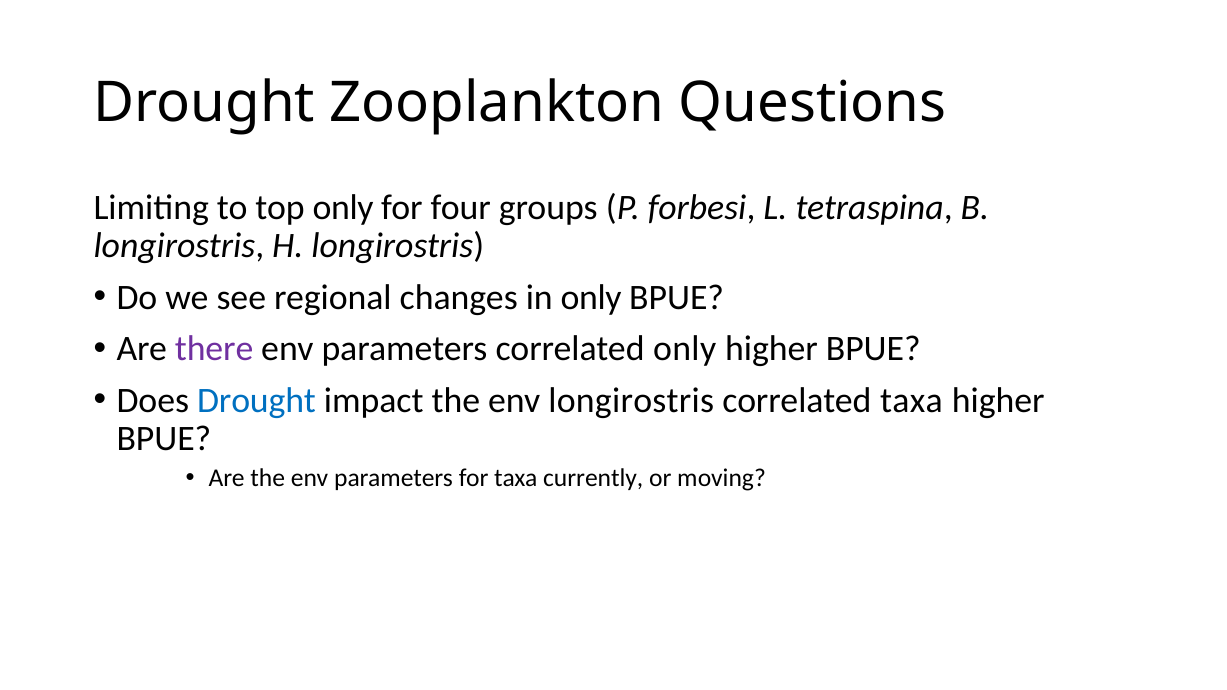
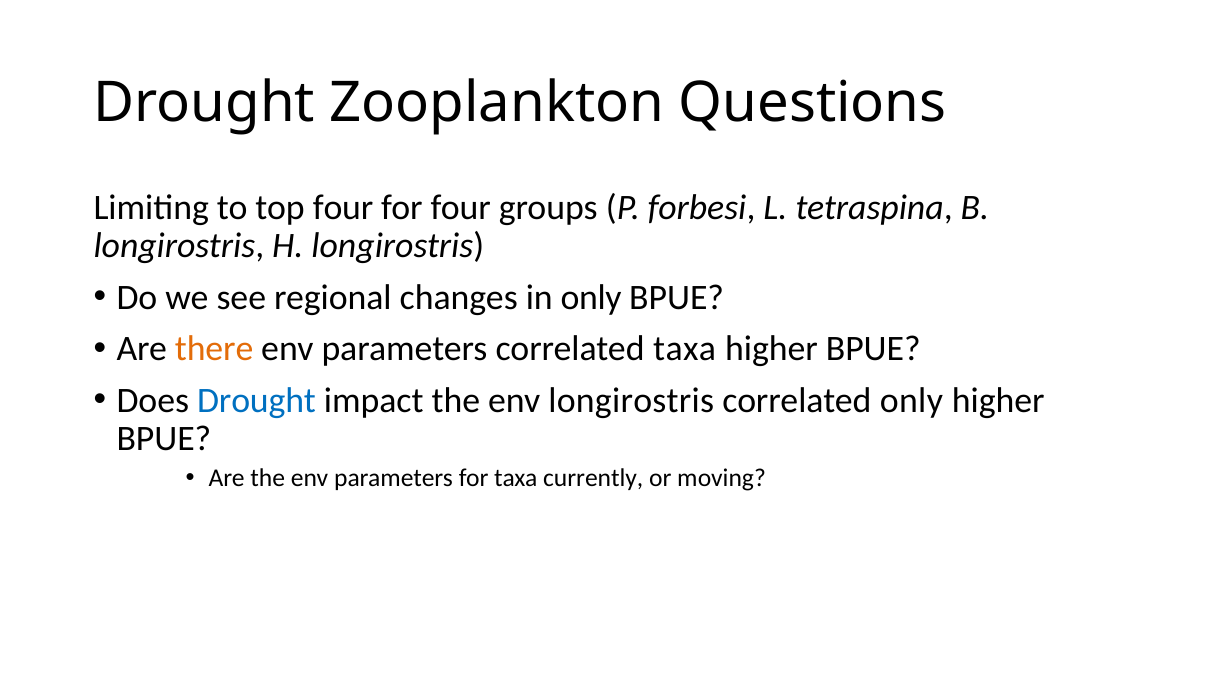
top only: only -> four
there colour: purple -> orange
correlated only: only -> taxa
correlated taxa: taxa -> only
